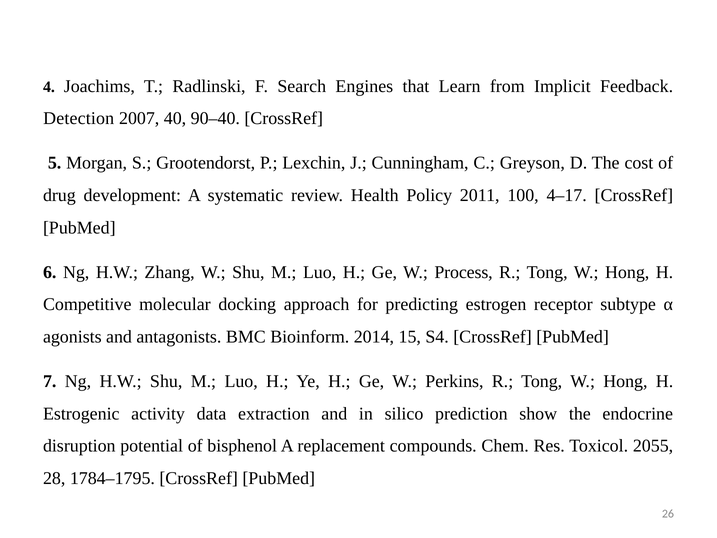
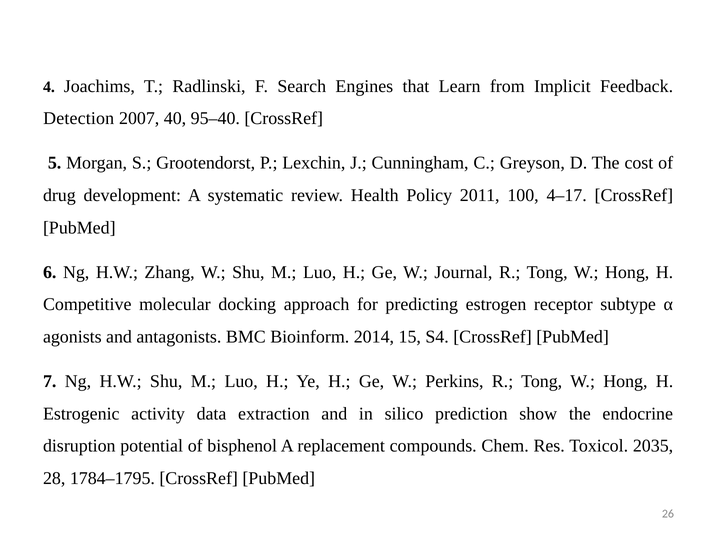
90–40: 90–40 -> 95–40
Process: Process -> Journal
2055: 2055 -> 2035
